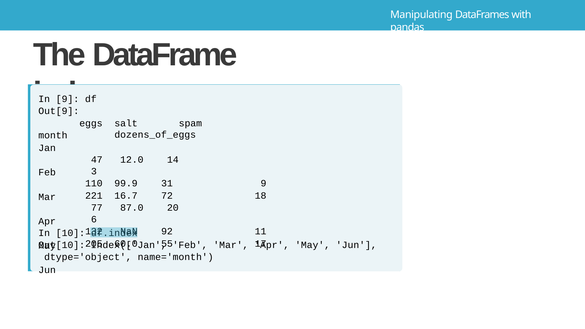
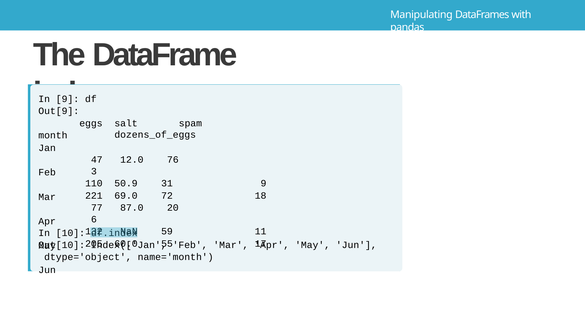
14: 14 -> 76
99.9: 99.9 -> 50.9
16.7: 16.7 -> 69.0
92: 92 -> 59
